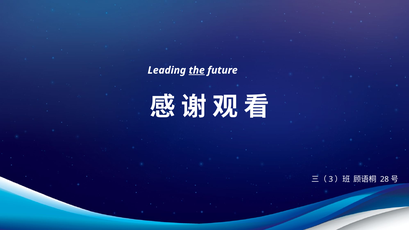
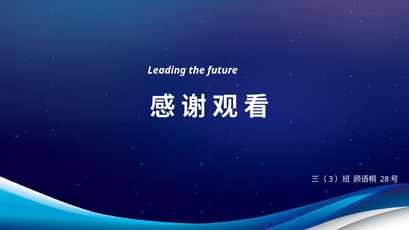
the underline: present -> none
